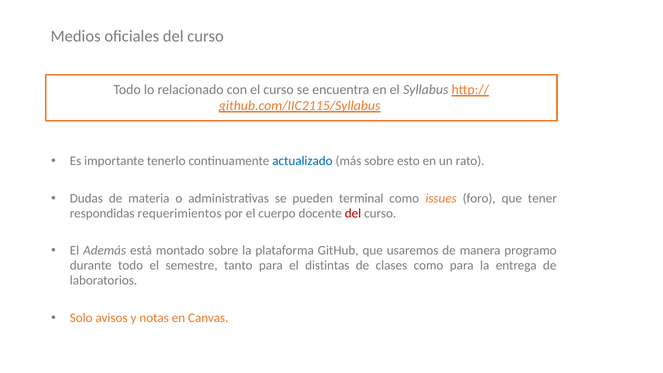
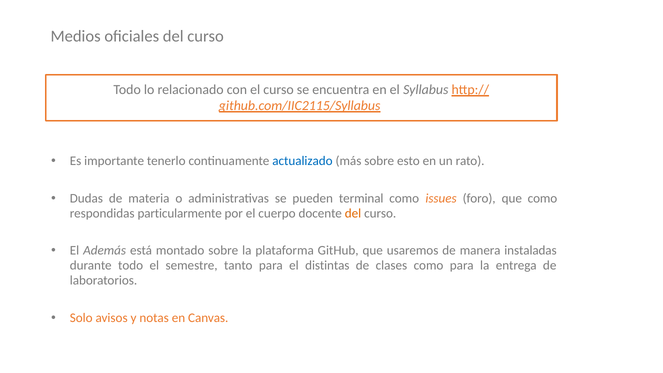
que tener: tener -> como
requerimientos: requerimientos -> particularmente
del at (353, 213) colour: red -> orange
programo: programo -> instaladas
